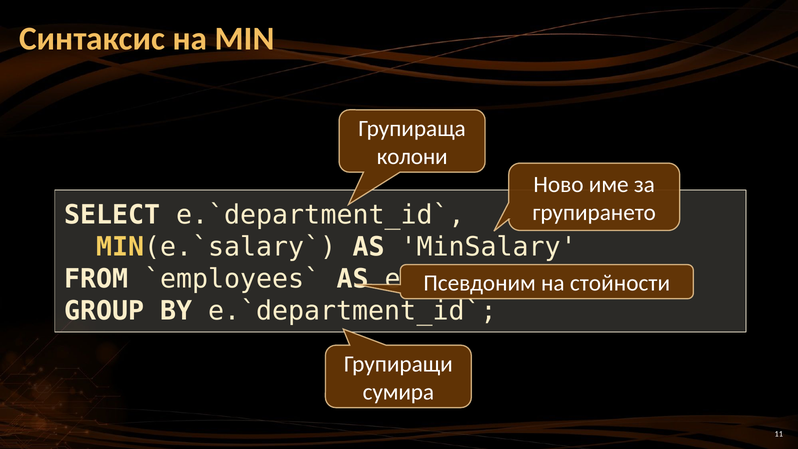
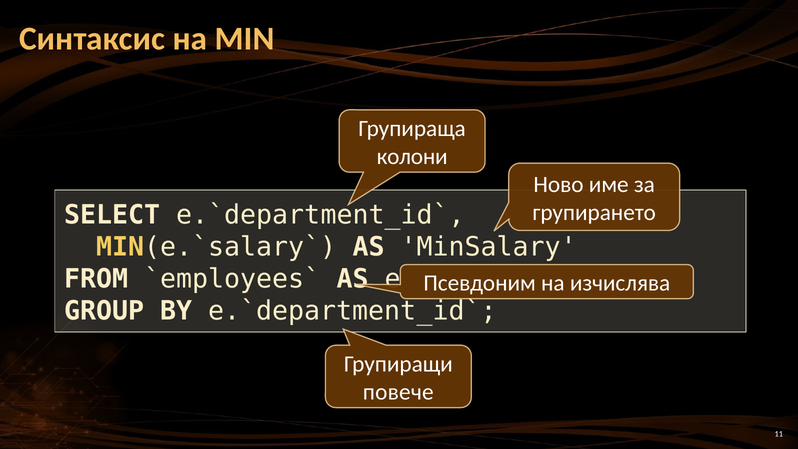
стойности: стойности -> изчислява
сумира: сумира -> повече
